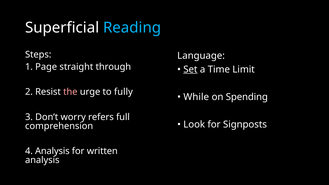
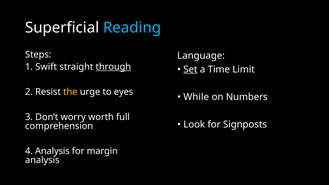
Page: Page -> Swift
through underline: none -> present
the colour: pink -> yellow
fully: fully -> eyes
Spending: Spending -> Numbers
refers: refers -> worth
written: written -> margin
